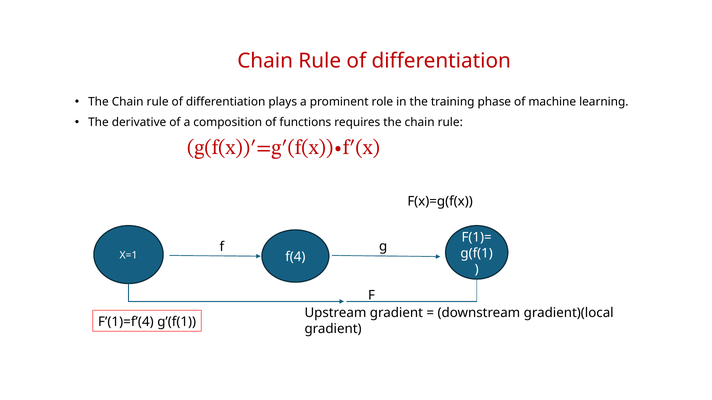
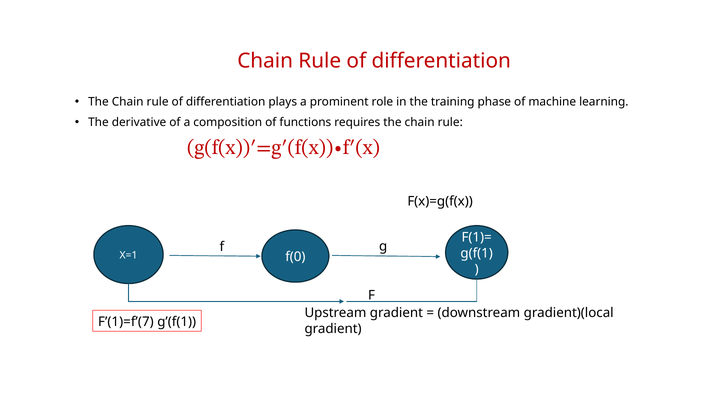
f(4: f(4 -> f(0
F’(1)=f’(4: F’(1)=f’(4 -> F’(1)=f’(7
